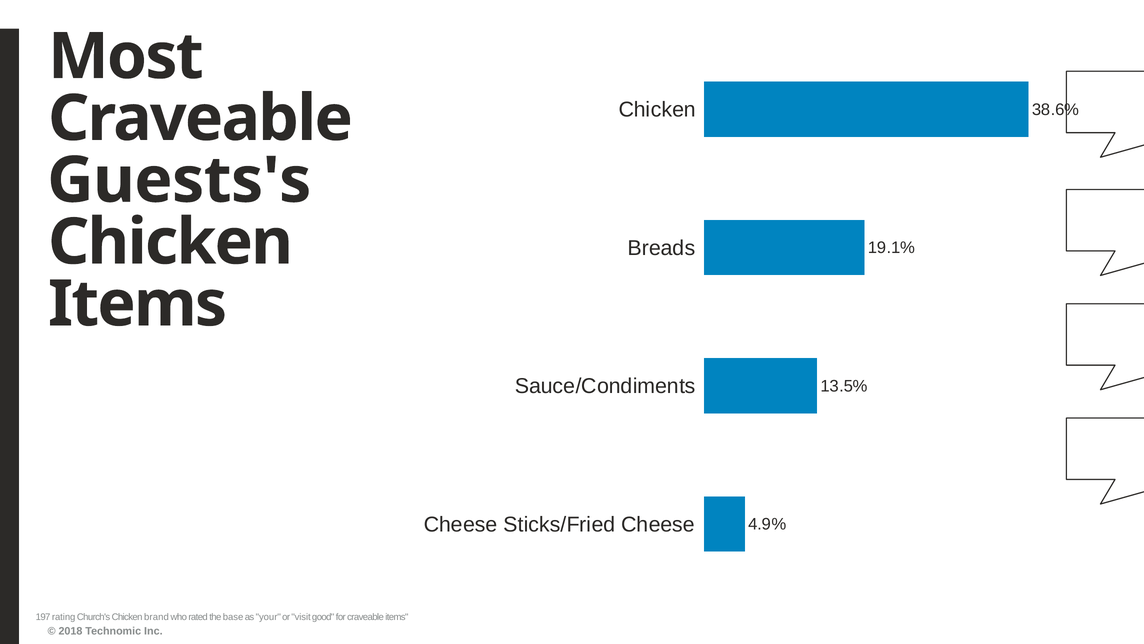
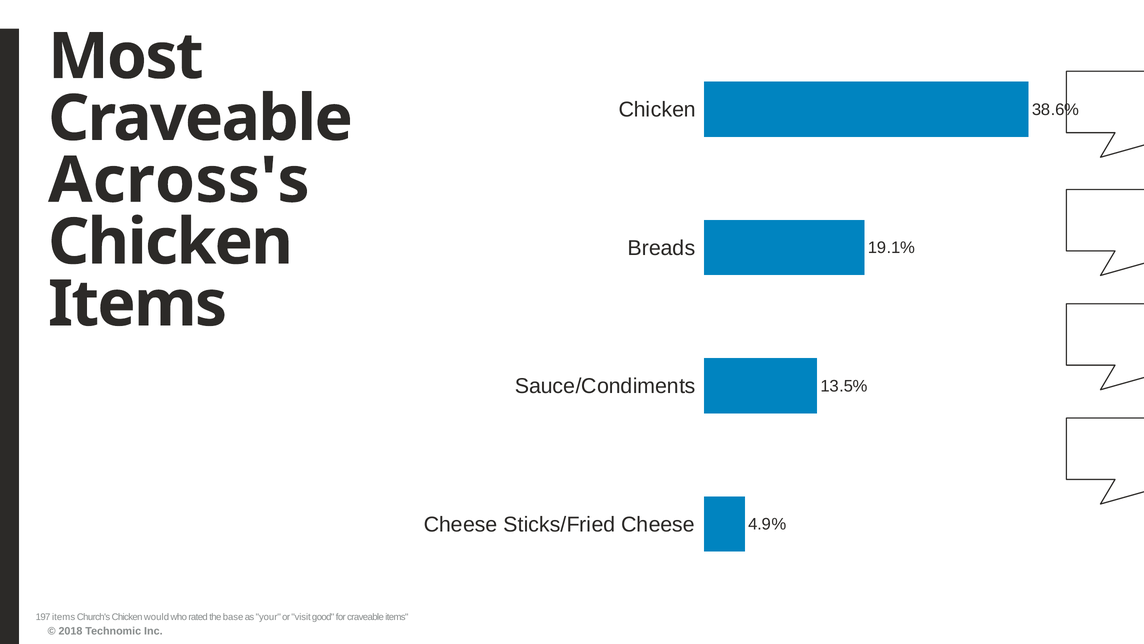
Guests's: Guests's -> Across's
197 rating: rating -> items
brand: brand -> would
